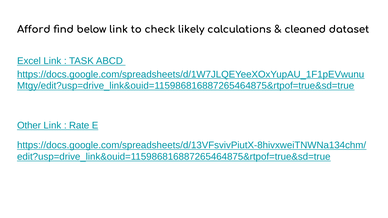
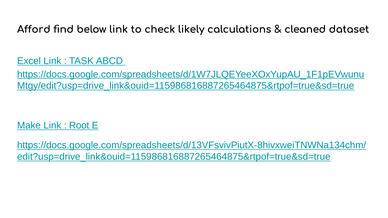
Other: Other -> Make
Rate: Rate -> Root
